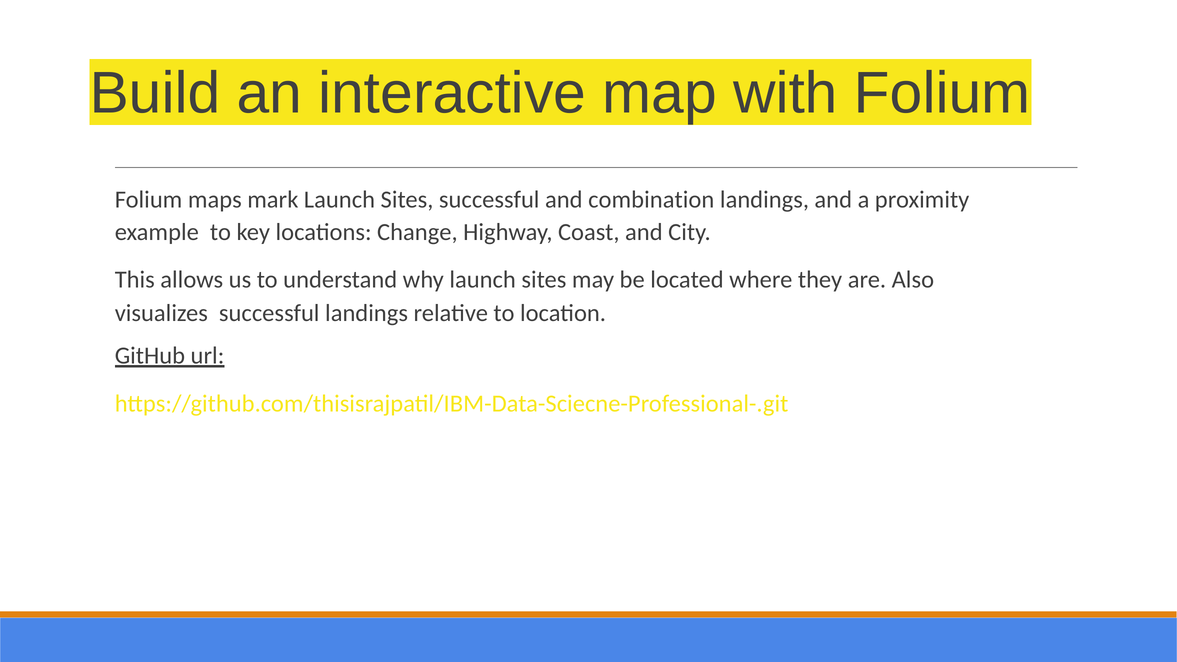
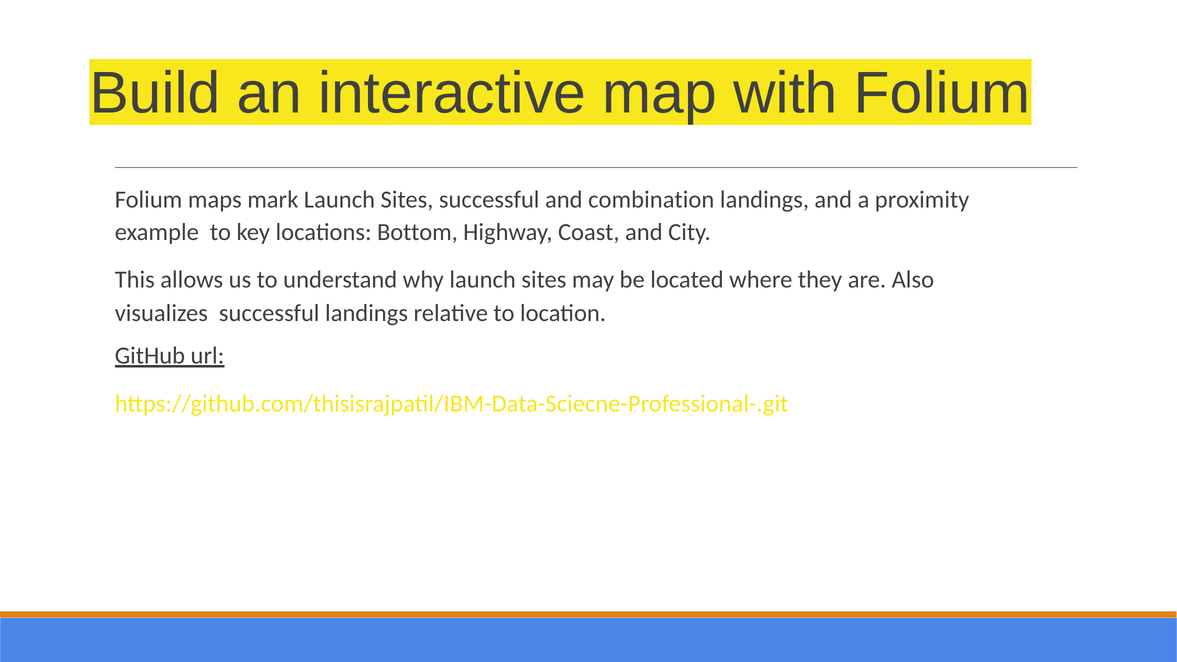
Change: Change -> Bottom
